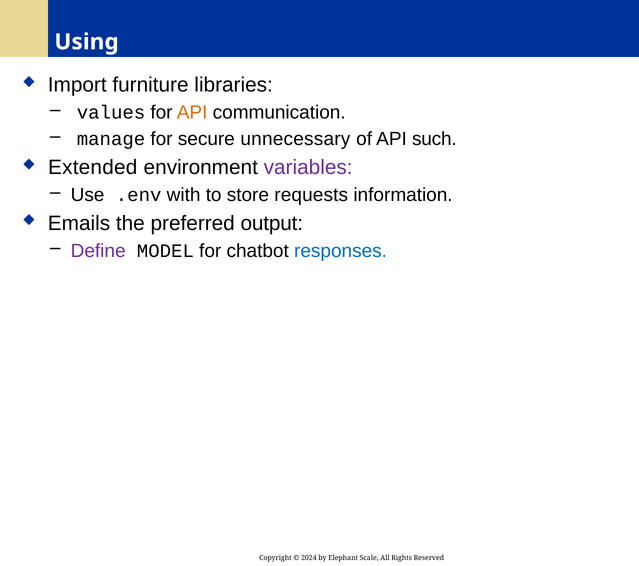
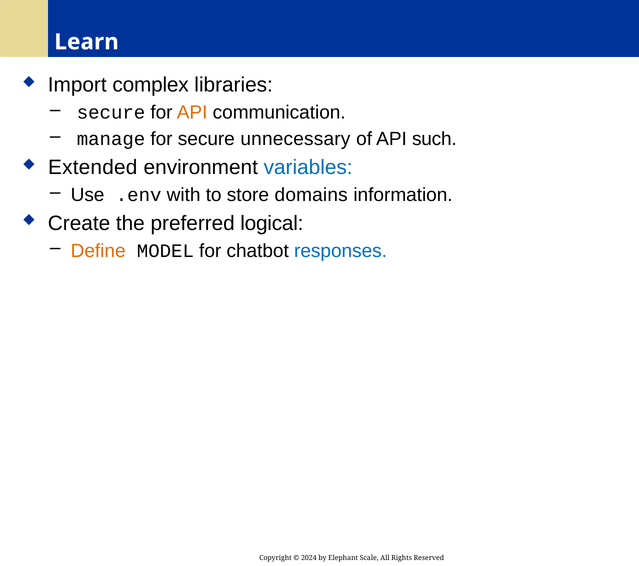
Using: Using -> Learn
furniture: furniture -> complex
values at (111, 112): values -> secure
variables colour: purple -> blue
requests: requests -> domains
Emails: Emails -> Create
output: output -> logical
Define colour: purple -> orange
